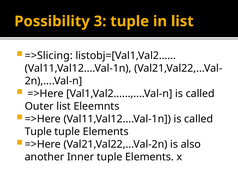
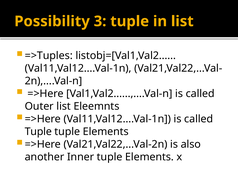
=>Slicing: =>Slicing -> =>Tuples
